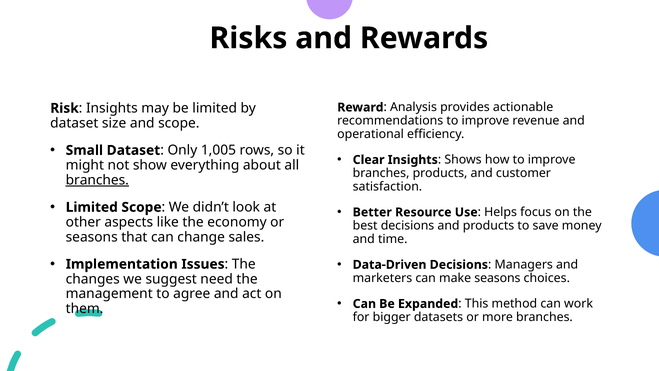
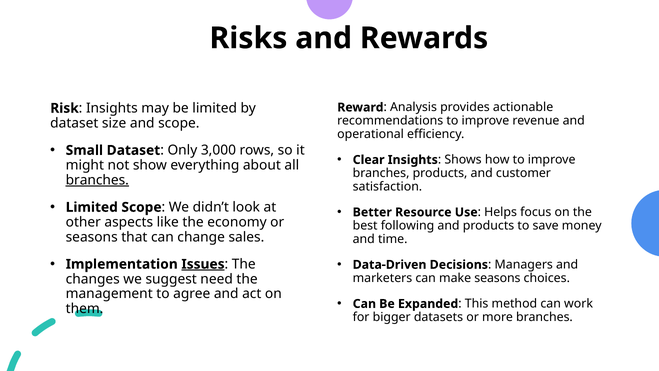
1,005: 1,005 -> 3,000
best decisions: decisions -> following
Issues underline: none -> present
